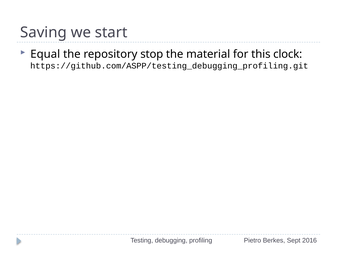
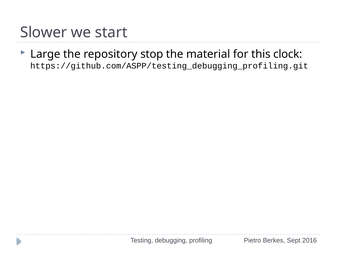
Saving: Saving -> Slower
Equal: Equal -> Large
